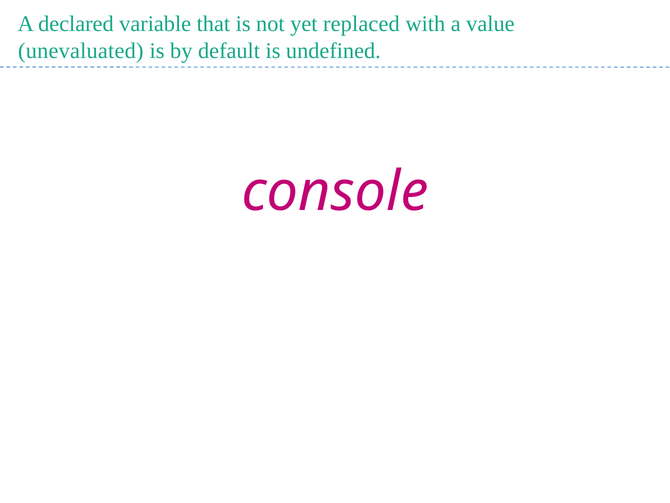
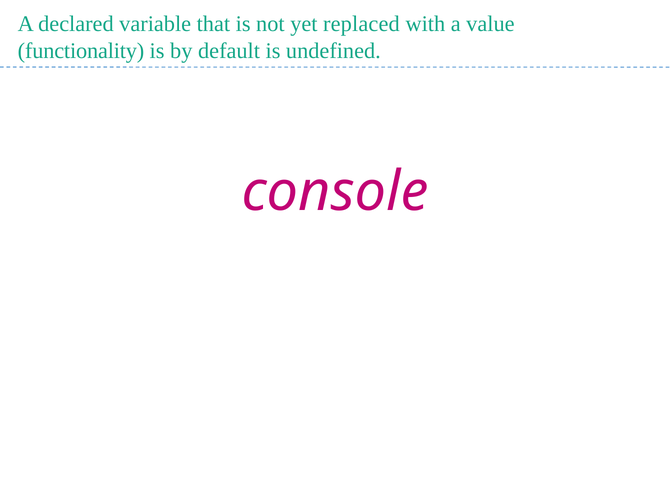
unevaluated: unevaluated -> functionality
